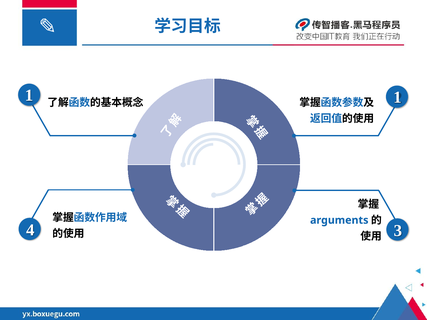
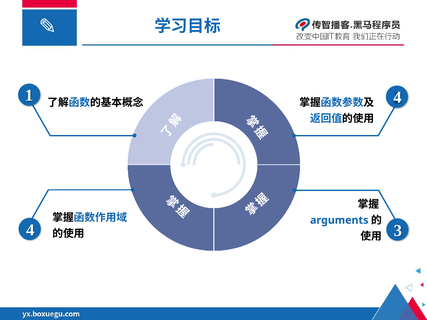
1 1: 1 -> 4
